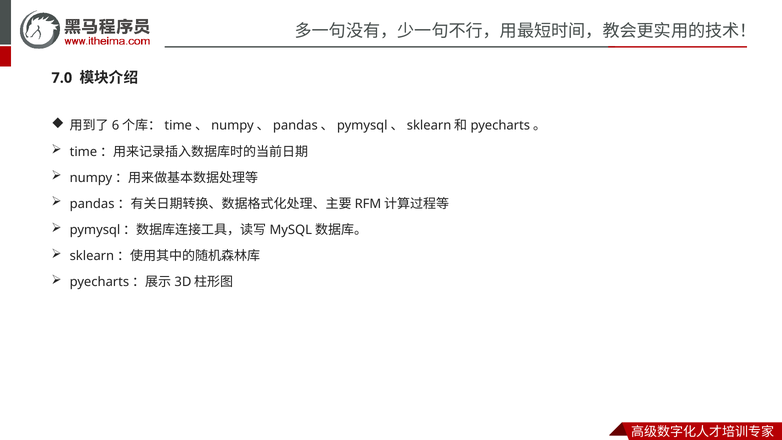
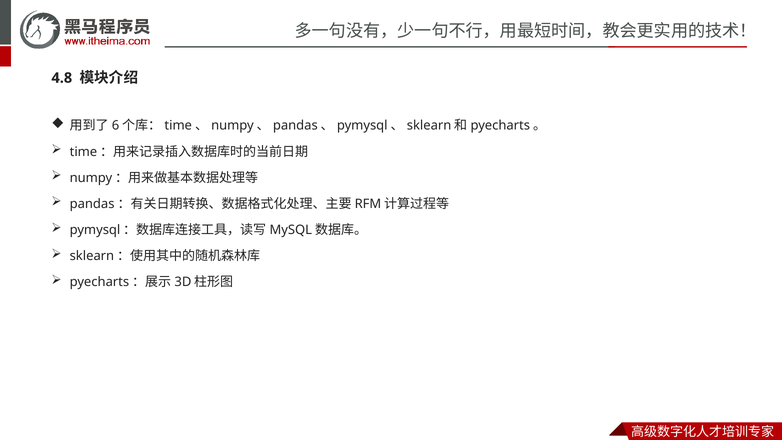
7.0: 7.0 -> 4.8
